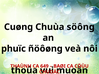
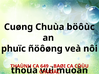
söông: söông -> böôùc
